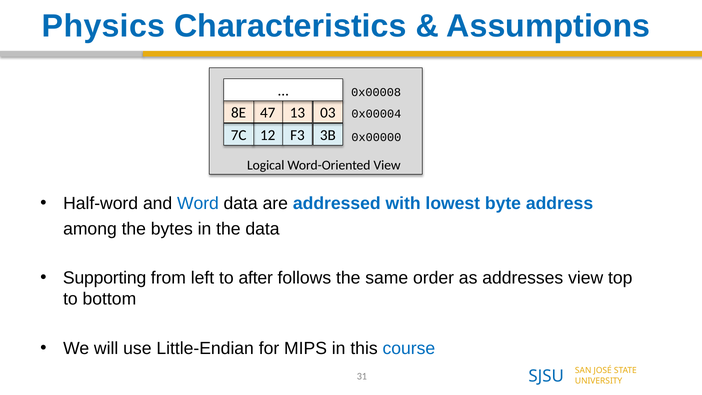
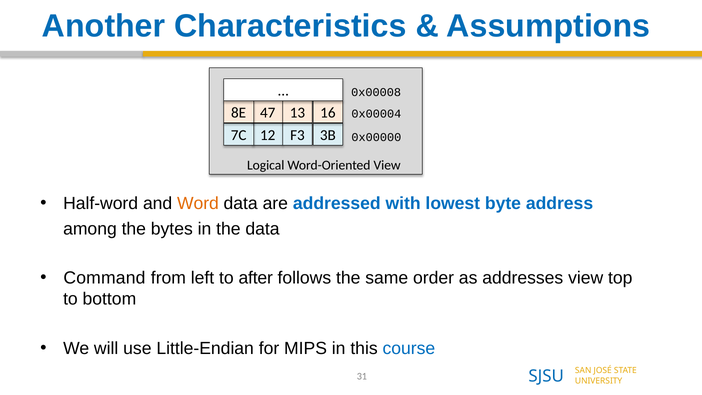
Physics: Physics -> Another
03: 03 -> 16
Word colour: blue -> orange
Supporting: Supporting -> Command
